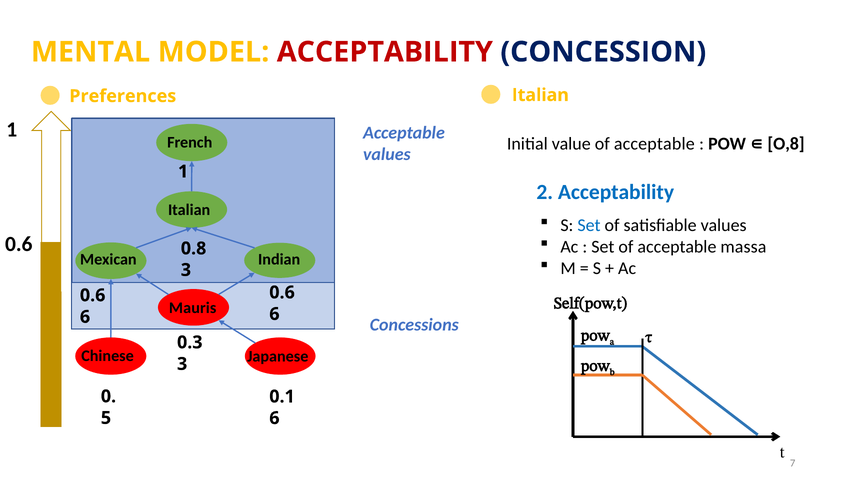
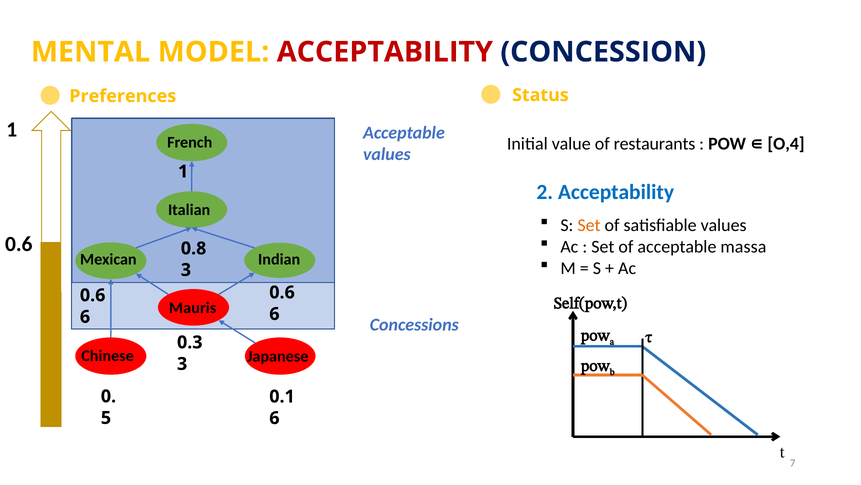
Preferences Italian: Italian -> Status
value of acceptable: acceptable -> restaurants
O,8: O,8 -> O,4
Set at (589, 225) colour: blue -> orange
